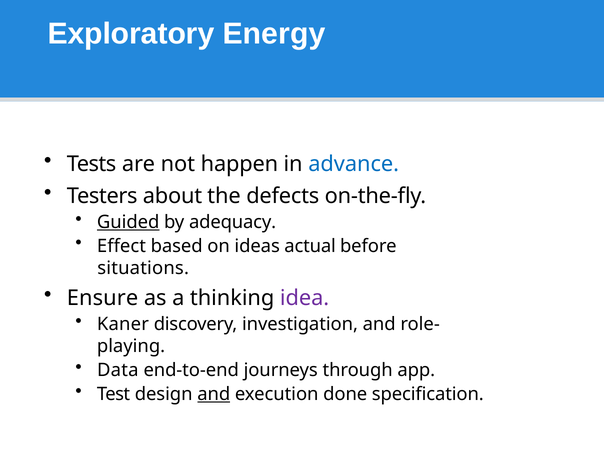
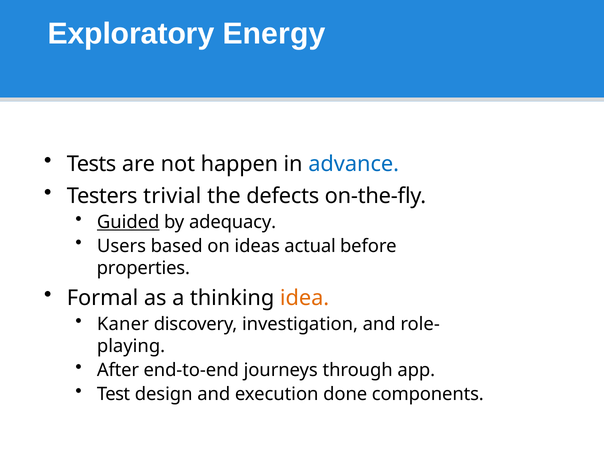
about: about -> trivial
Effect: Effect -> Users
situations: situations -> properties
Ensure: Ensure -> Formal
idea colour: purple -> orange
Data: Data -> After
and at (214, 394) underline: present -> none
specification: specification -> components
